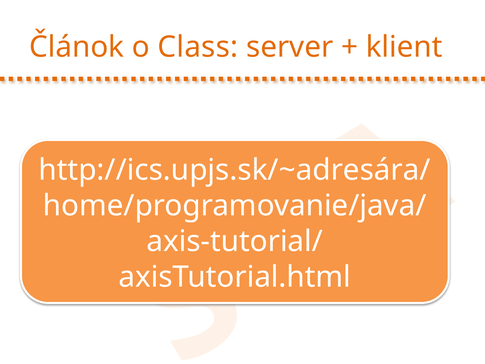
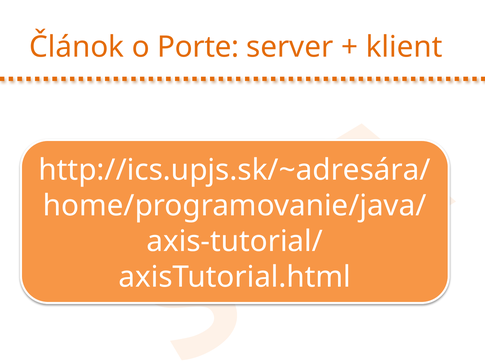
Class: Class -> Porte
